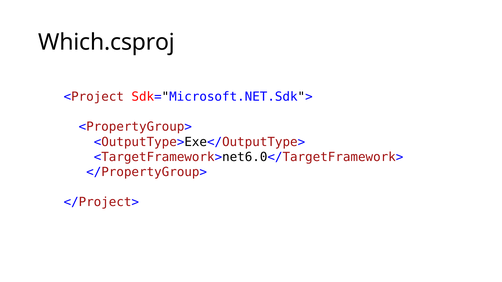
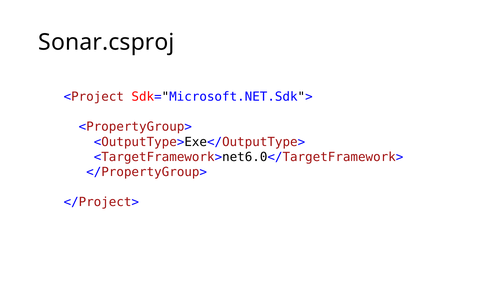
Which.csproj: Which.csproj -> Sonar.csproj
